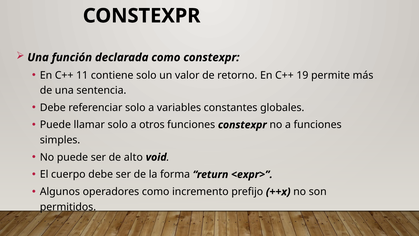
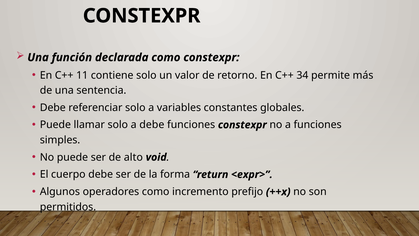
19: 19 -> 34
a otros: otros -> debe
